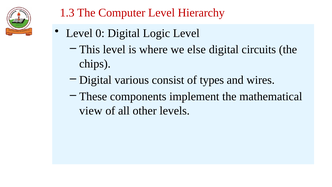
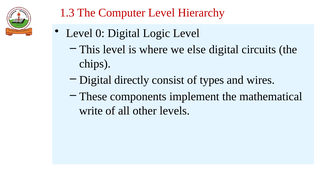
various: various -> directly
view: view -> write
